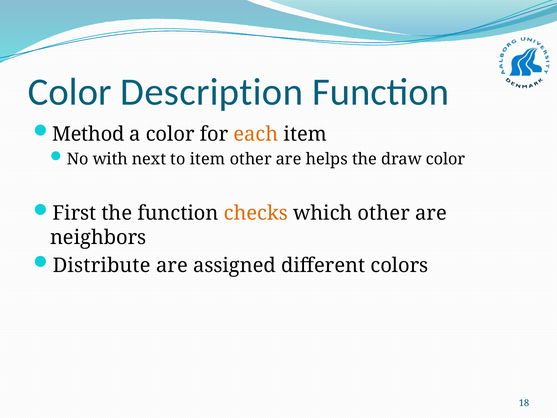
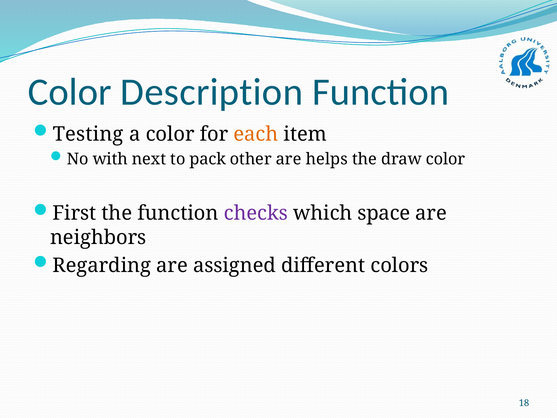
Method: Method -> Testing
to item: item -> pack
checks colour: orange -> purple
which other: other -> space
Distribute: Distribute -> Regarding
